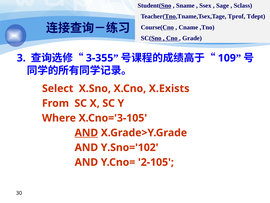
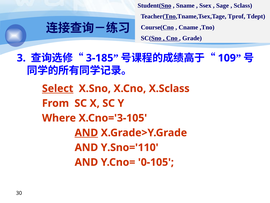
3-355: 3-355 -> 3-185
Select underline: none -> present
X.Exists: X.Exists -> X.Sclass
Y.Sno='102: Y.Sno='102 -> Y.Sno='110
2-105: 2-105 -> 0-105
